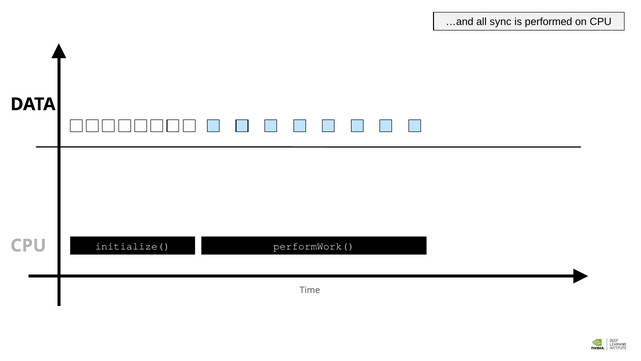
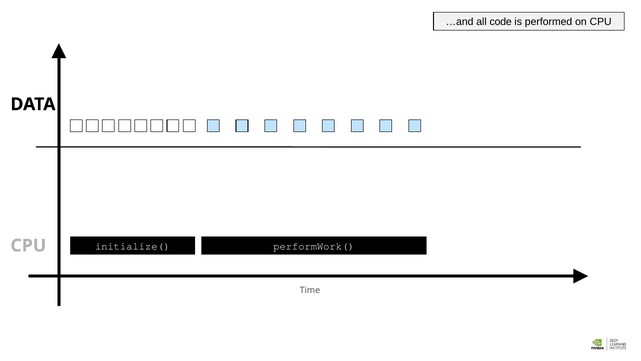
sync: sync -> code
